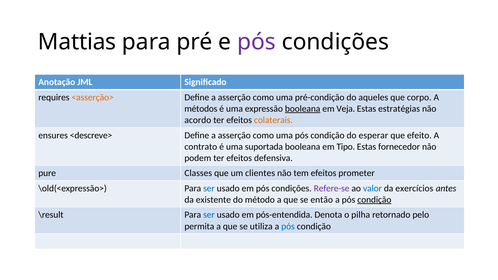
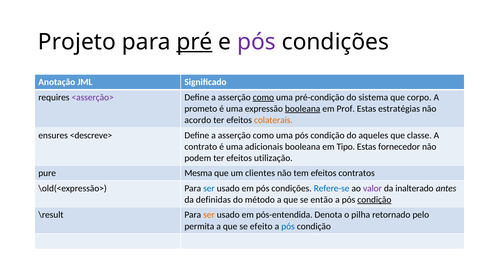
Mattias: Mattias -> Projeto
pré underline: none -> present
<asserção> colour: orange -> purple
como at (263, 97) underline: none -> present
aqueles: aqueles -> sistema
métodos: métodos -> prometo
Veja: Veja -> Prof
esperar: esperar -> aqueles
efeito: efeito -> classe
suportada: suportada -> adicionais
defensiva: defensiva -> utilização
Classes: Classes -> Mesma
prometer: prometer -> contratos
Refere-se colour: purple -> blue
valor colour: blue -> purple
exercícios: exercícios -> inalterado
existente: existente -> definidas
ser at (209, 215) colour: blue -> orange
utiliza: utiliza -> efeito
